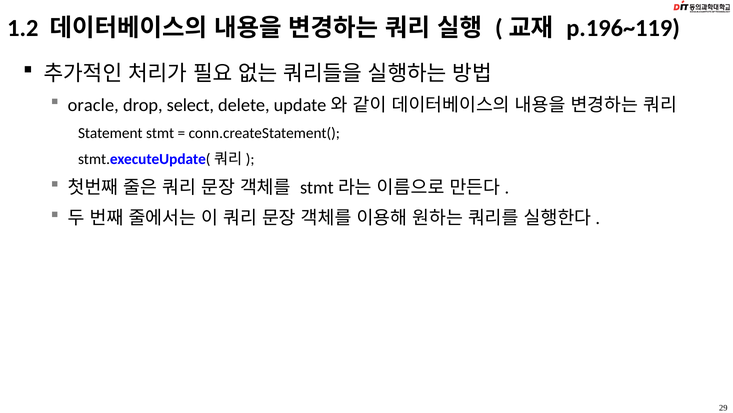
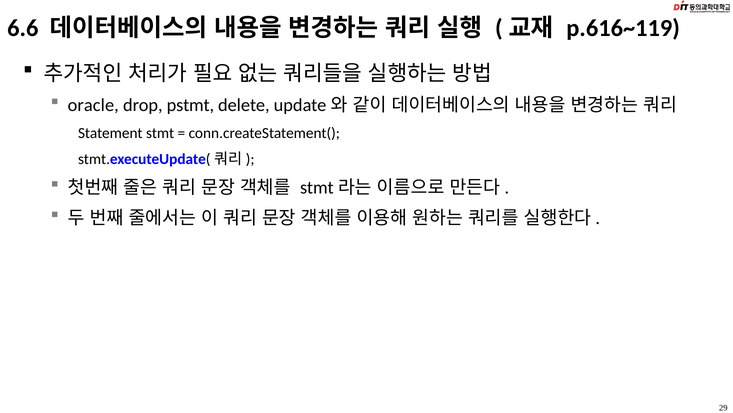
1.2: 1.2 -> 6.6
p.196~119: p.196~119 -> p.616~119
select: select -> pstmt
